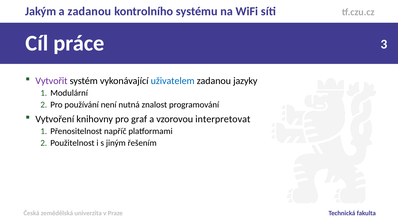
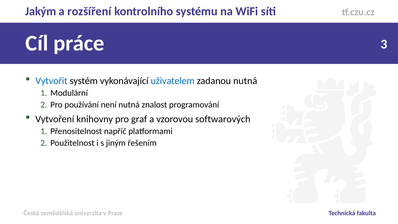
a zadanou: zadanou -> rozšíření
Vytvořit colour: purple -> blue
zadanou jazyky: jazyky -> nutná
interpretovat: interpretovat -> softwarových
